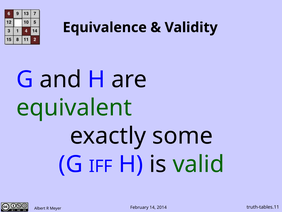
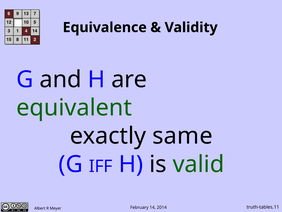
some: some -> same
